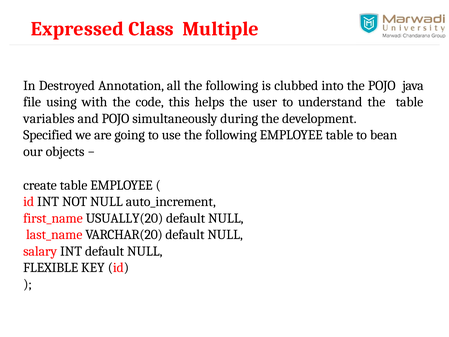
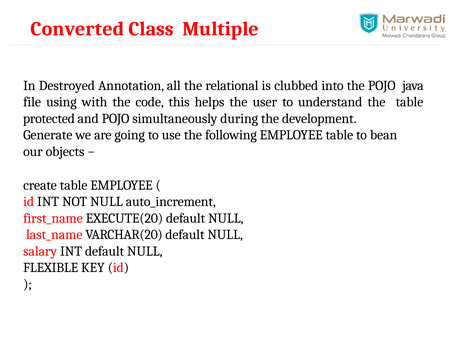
Expressed: Expressed -> Converted
all the following: following -> relational
variables: variables -> protected
Specified: Specified -> Generate
USUALLY(20: USUALLY(20 -> EXECUTE(20
